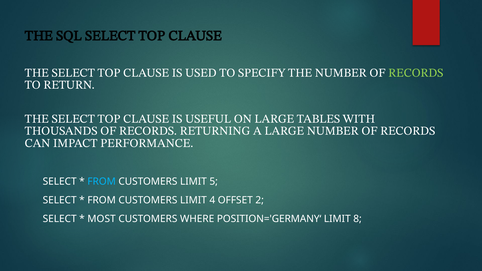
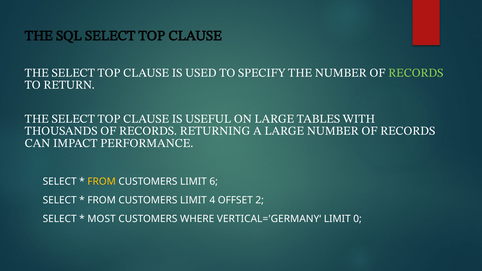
FROM at (102, 182) colour: light blue -> yellow
5: 5 -> 6
POSITION='GERMANY‘: POSITION='GERMANY‘ -> VERTICAL='GERMANY‘
8: 8 -> 0
